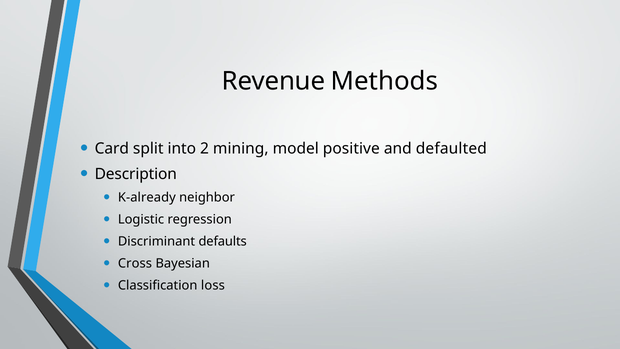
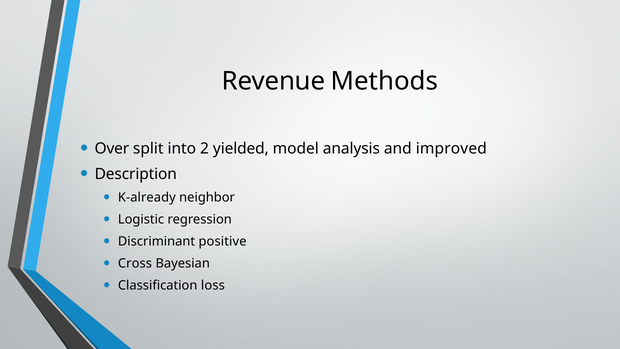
Card: Card -> Over
mining: mining -> yielded
positive: positive -> analysis
defaulted: defaulted -> improved
defaults: defaults -> positive
